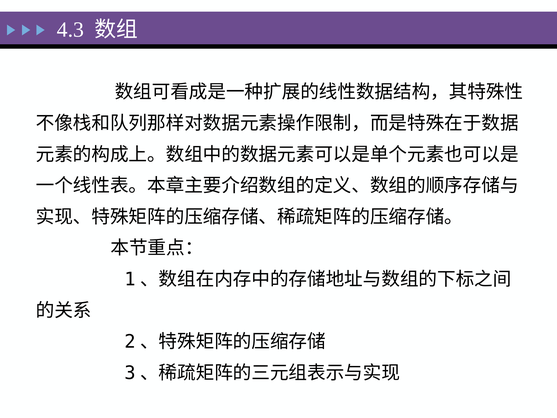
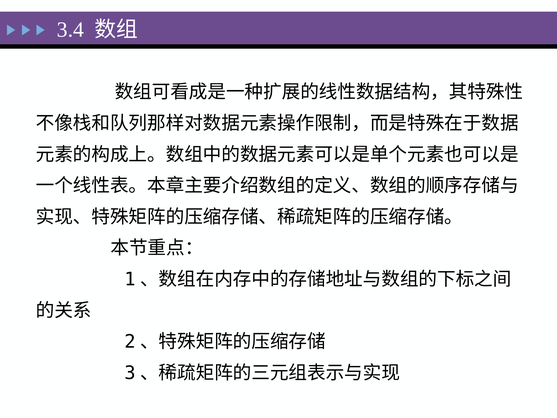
4.3: 4.3 -> 3.4
